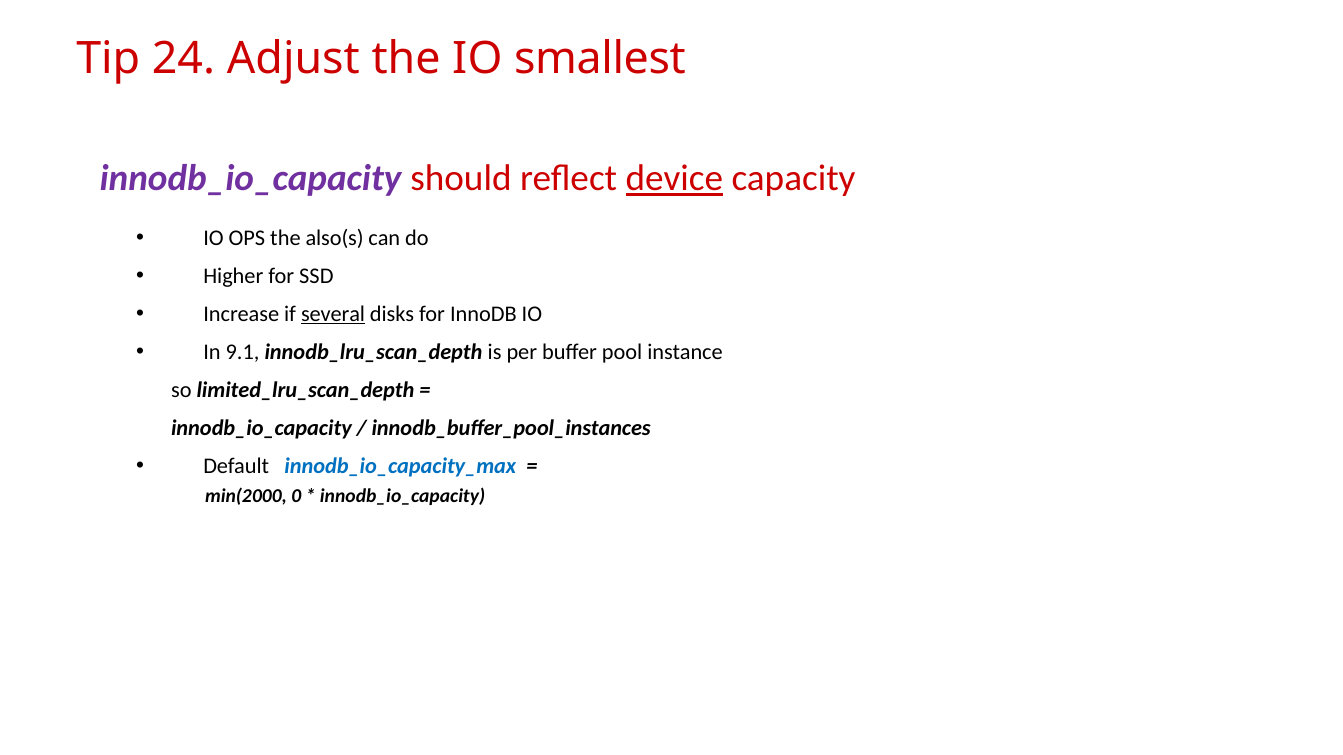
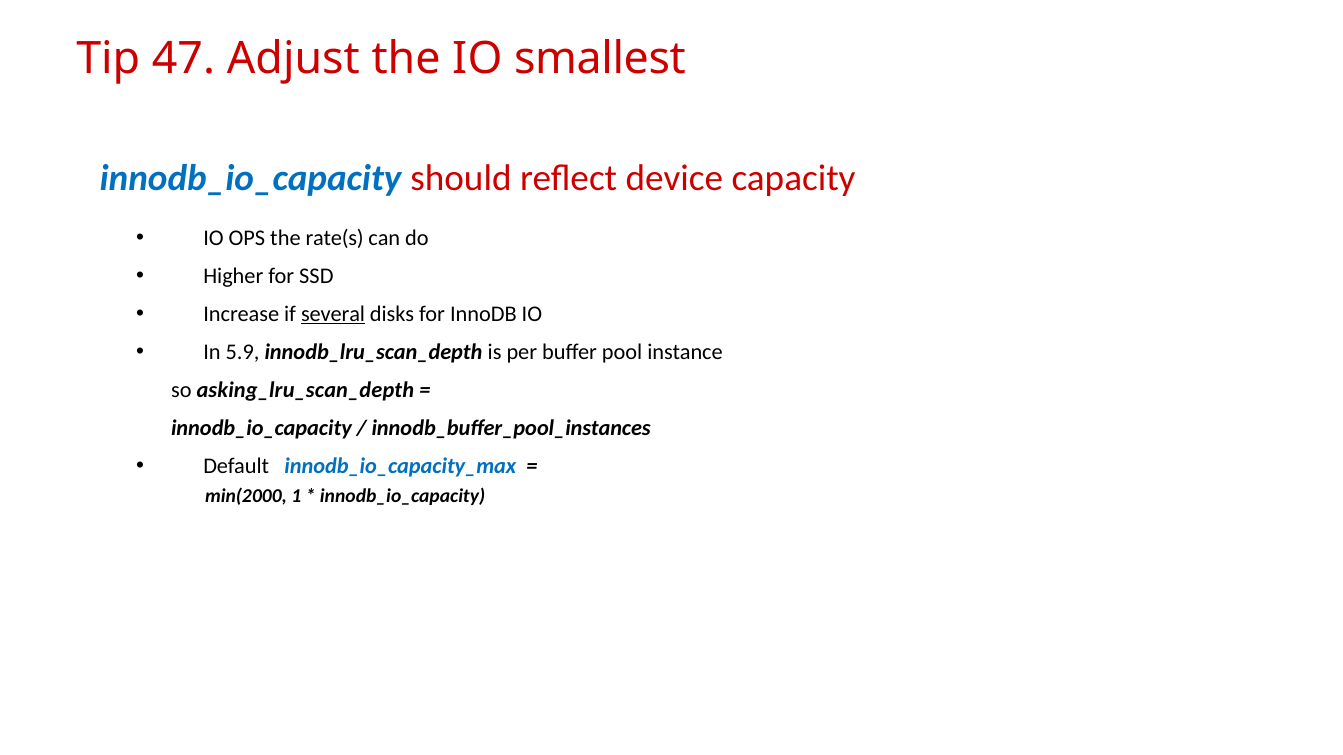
24: 24 -> 47
innodb_io_capacity at (251, 179) colour: purple -> blue
device underline: present -> none
also(s: also(s -> rate(s
9.1: 9.1 -> 5.9
limited_lru_scan_depth: limited_lru_scan_depth -> asking_lru_scan_depth
0: 0 -> 1
